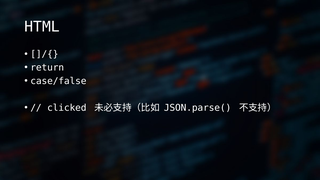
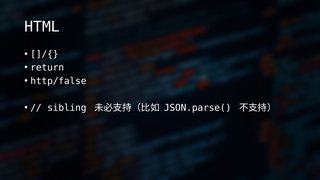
case/false: case/false -> http/false
clicked: clicked -> sibling
